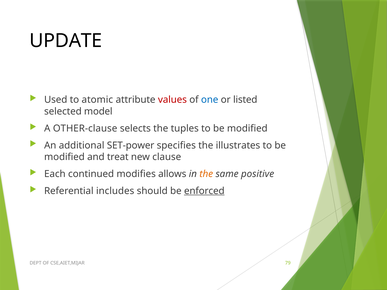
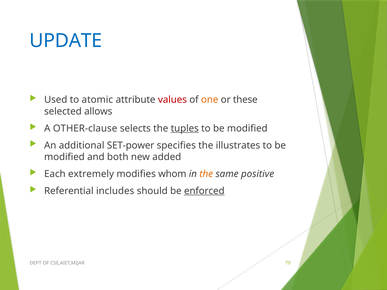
UPDATE colour: black -> blue
one colour: blue -> orange
listed: listed -> these
model: model -> allows
tuples underline: none -> present
treat: treat -> both
clause: clause -> added
continued: continued -> extremely
allows: allows -> whom
